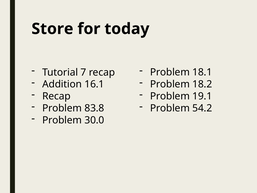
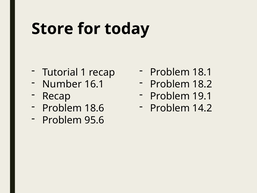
7: 7 -> 1
Addition: Addition -> Number
83.8: 83.8 -> 18.6
54.2: 54.2 -> 14.2
30.0: 30.0 -> 95.6
